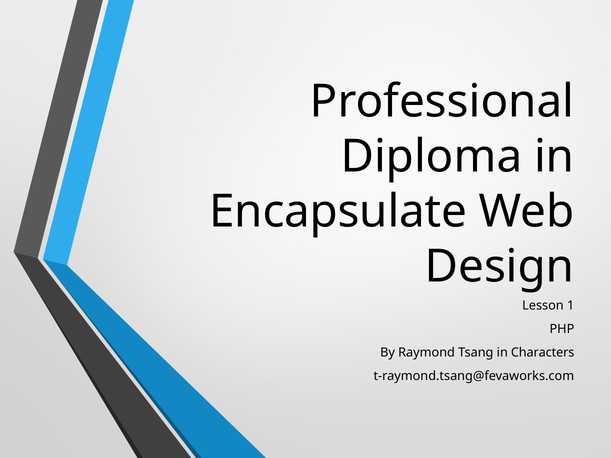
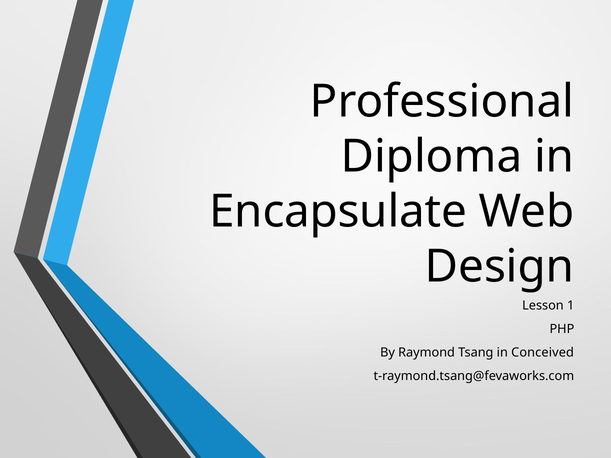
Characters: Characters -> Conceived
